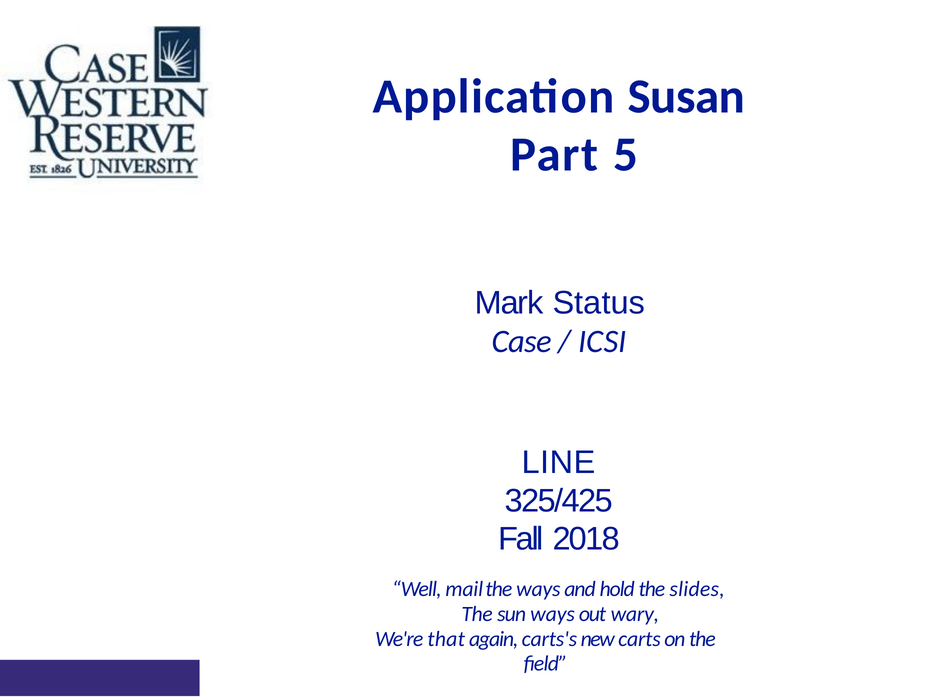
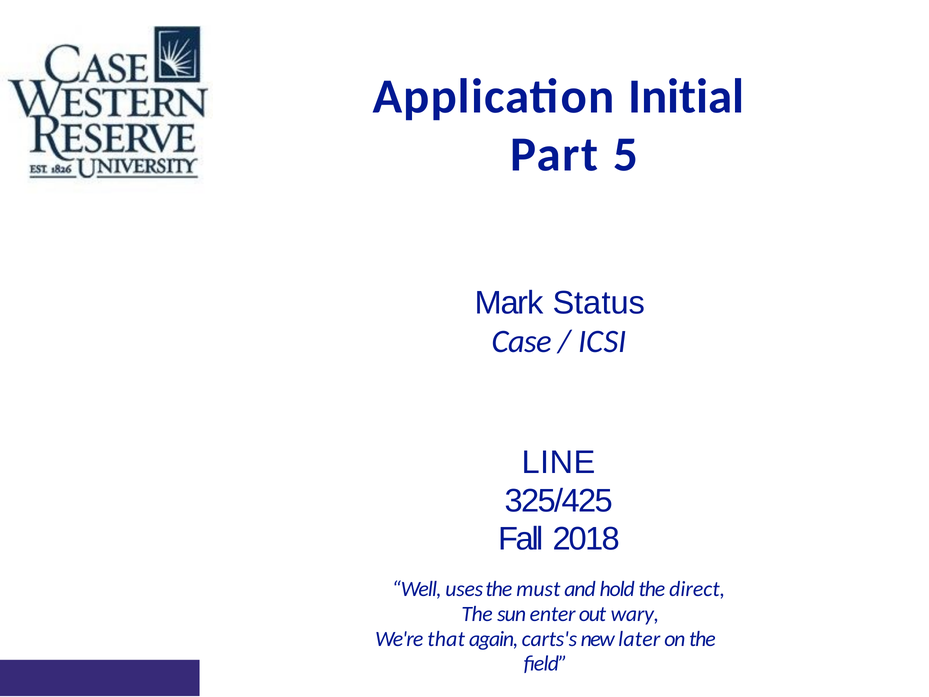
Susan: Susan -> Initial
mail: mail -> uses
the ways: ways -> must
slides: slides -> direct
sun ways: ways -> enter
carts: carts -> later
